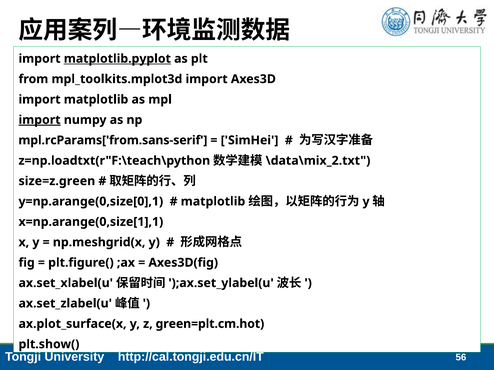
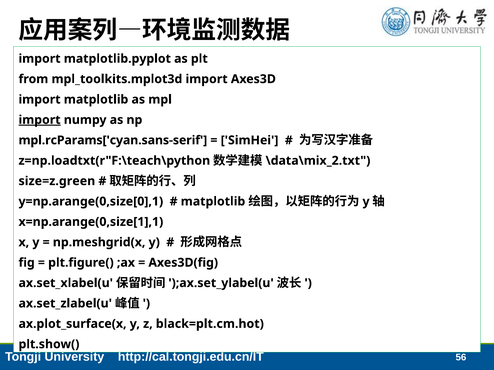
matplotlib.pyplot underline: present -> none
mpl.rcParams['from.sans-serif: mpl.rcParams['from.sans-serif -> mpl.rcParams['cyan.sans-serif
green=plt.cm.hot: green=plt.cm.hot -> black=plt.cm.hot
